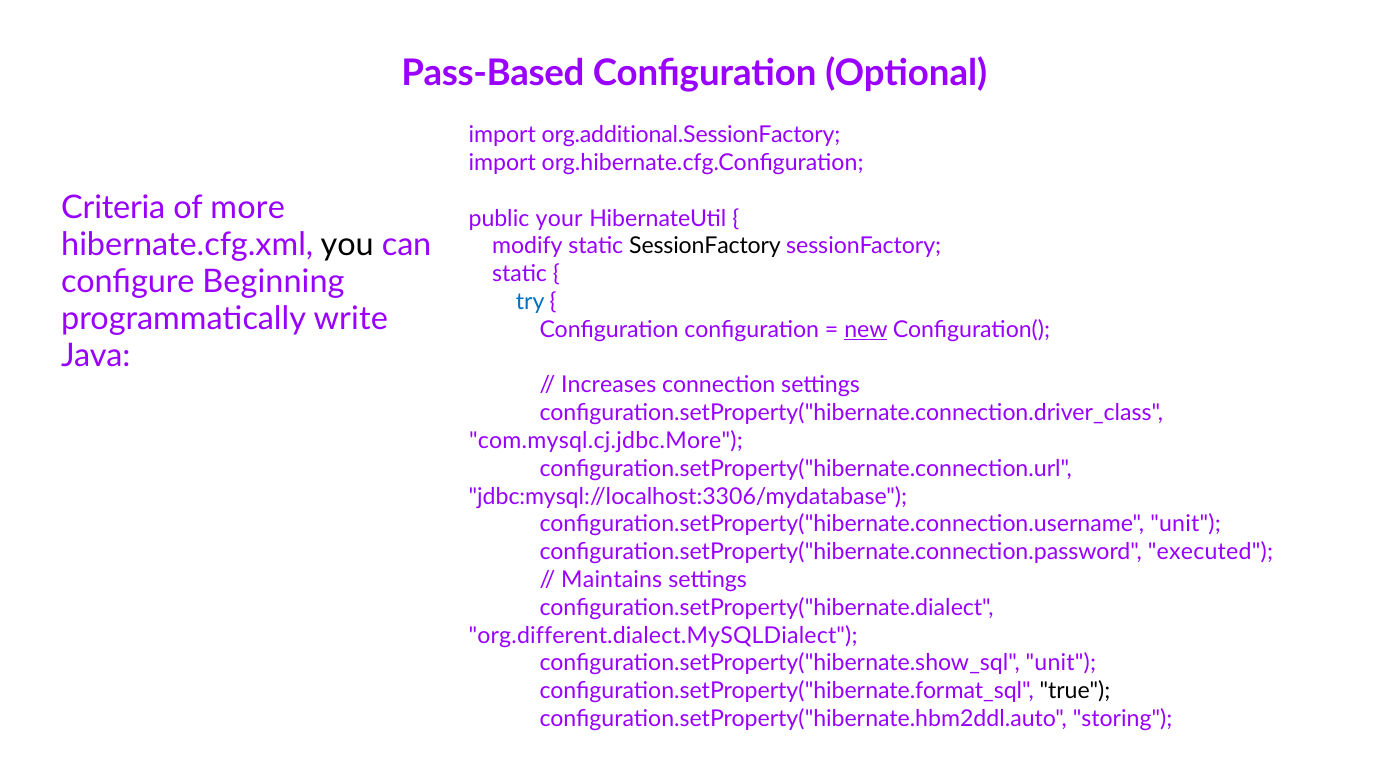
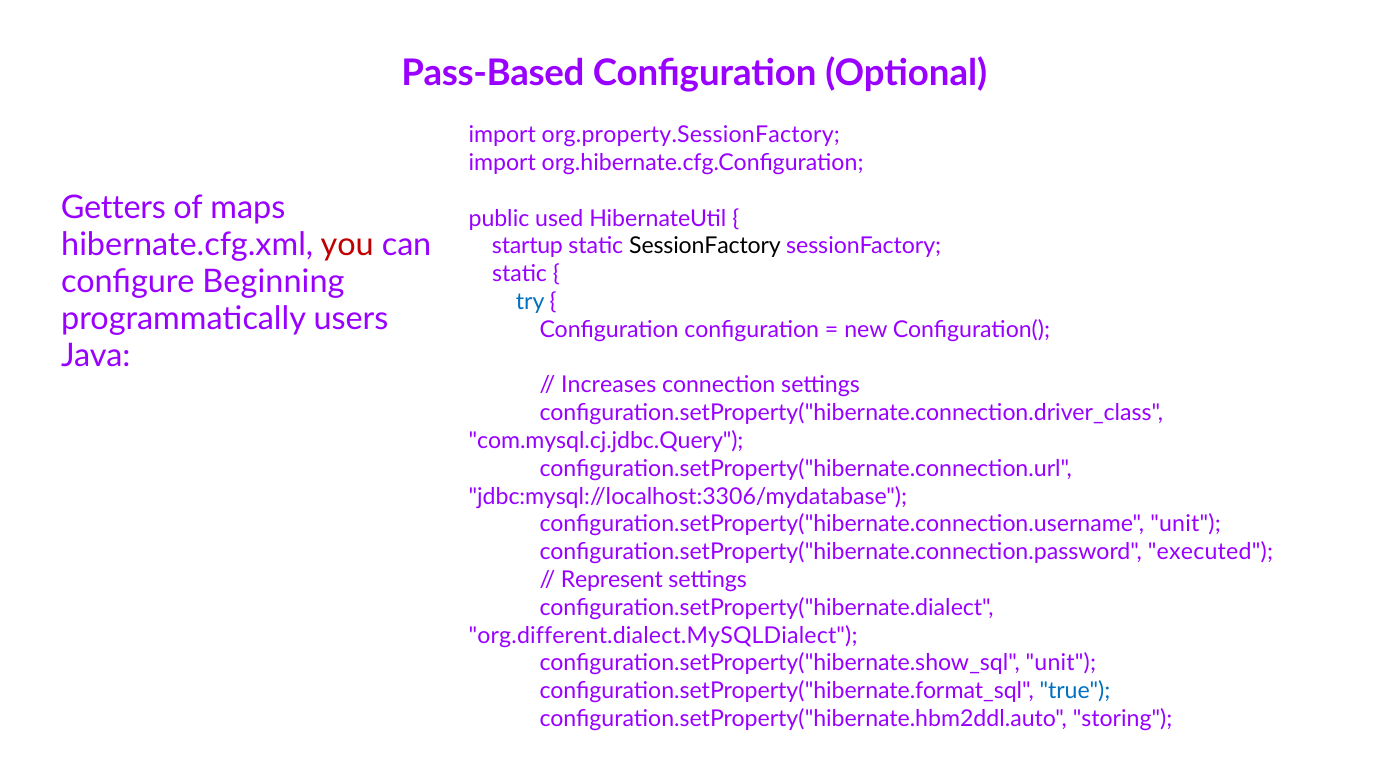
org.additional.SessionFactory: org.additional.SessionFactory -> org.property.SessionFactory
Criteria: Criteria -> Getters
more: more -> maps
your: your -> used
you colour: black -> red
modify: modify -> startup
write: write -> users
new underline: present -> none
com.mysql.cj.jdbc.More: com.mysql.cj.jdbc.More -> com.mysql.cj.jdbc.Query
Maintains: Maintains -> Represent
true colour: black -> blue
